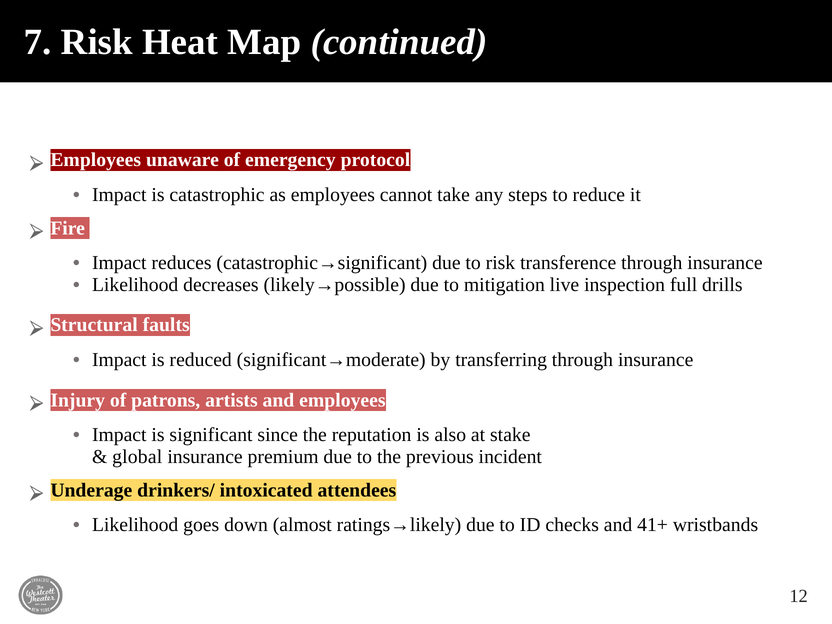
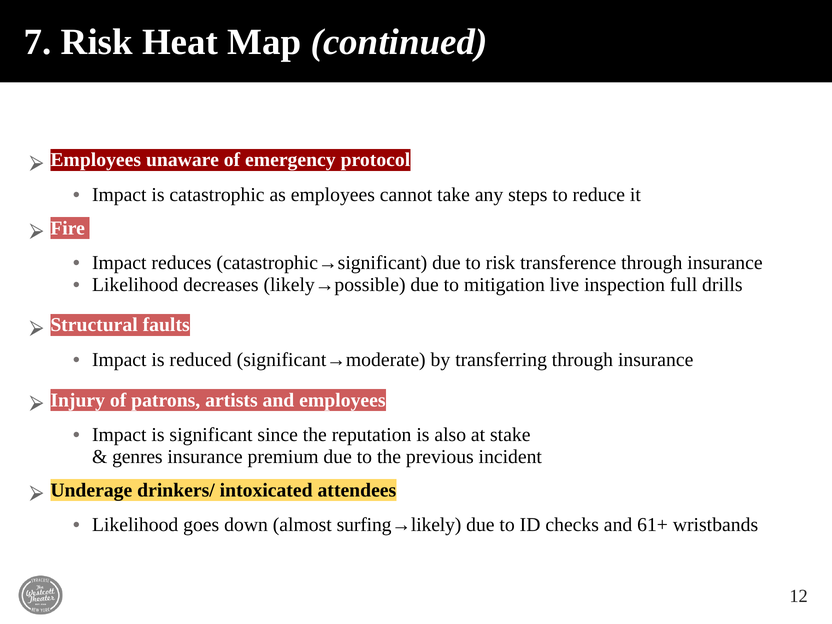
global: global -> genres
ratings→likely: ratings→likely -> surfing→likely
41+: 41+ -> 61+
